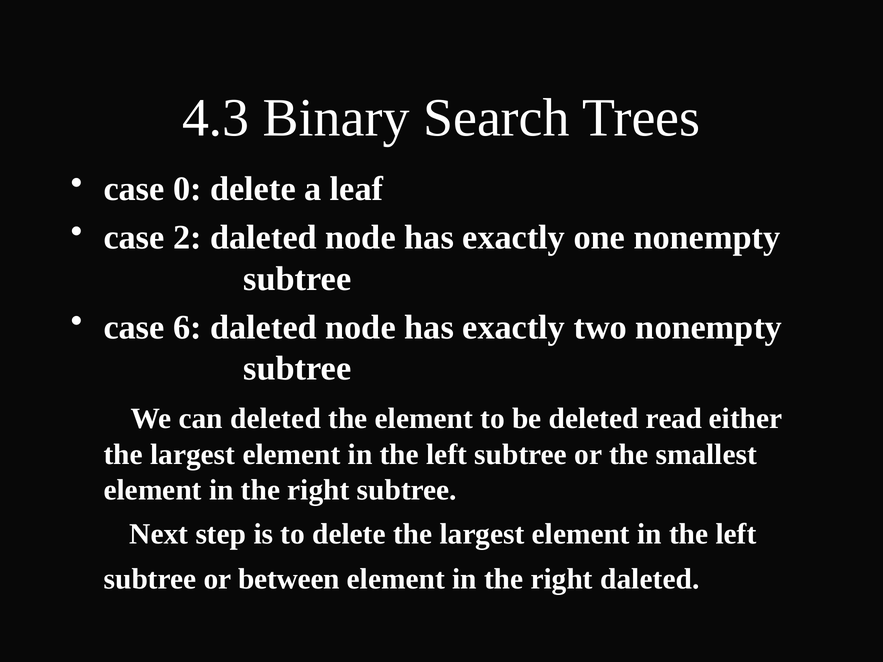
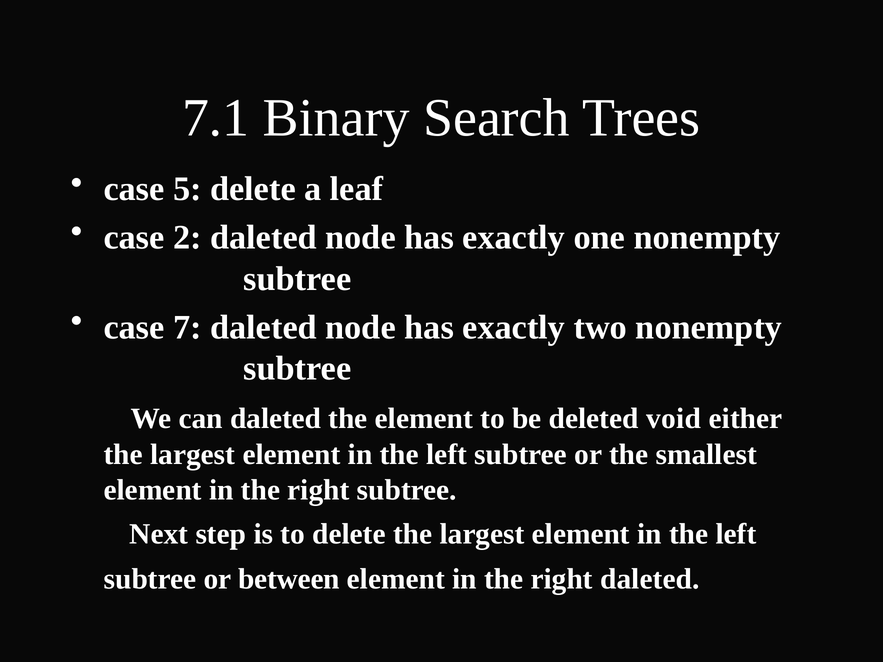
4.3: 4.3 -> 7.1
0: 0 -> 5
6: 6 -> 7
can deleted: deleted -> daleted
read: read -> void
